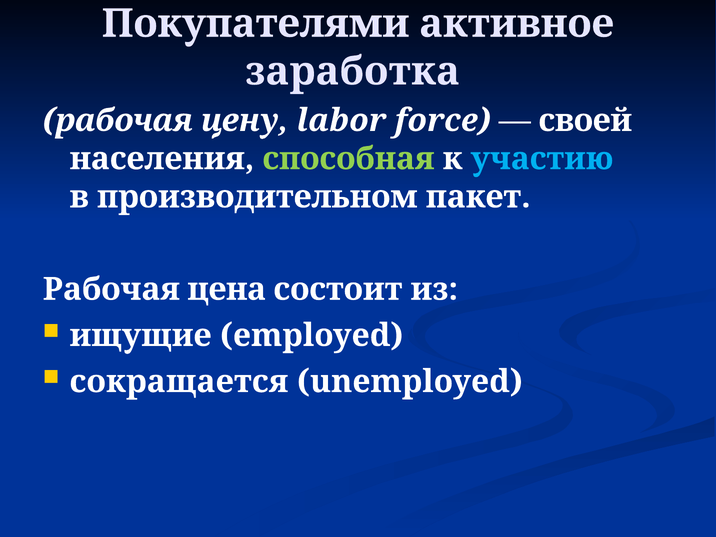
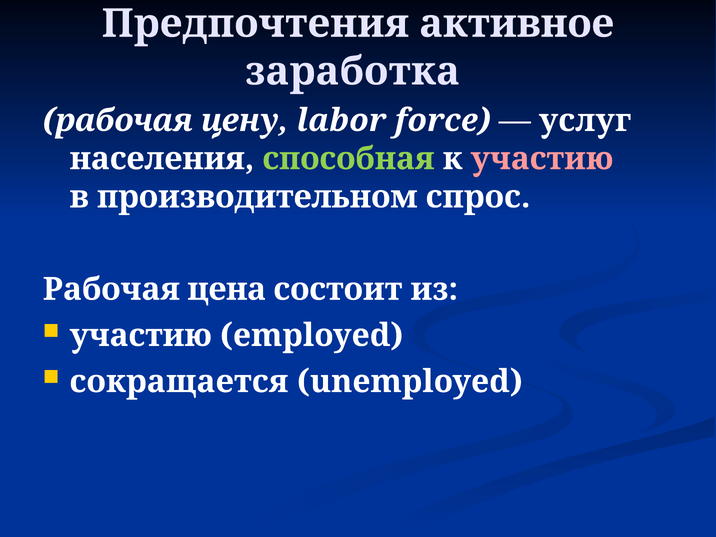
Покупателями: Покупателями -> Предпочтения
своей: своей -> услуг
участию at (542, 159) colour: light blue -> pink
пакет: пакет -> спрос
ищущие at (141, 335): ищущие -> участию
